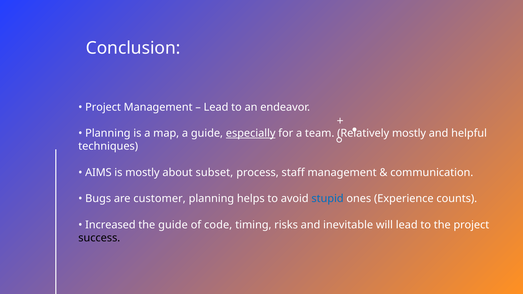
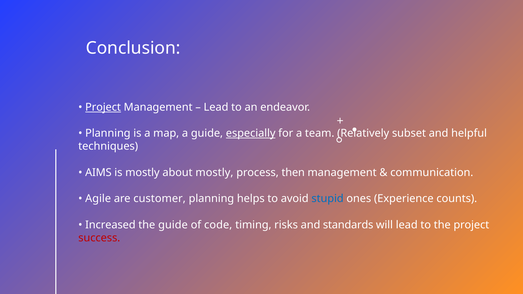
Project at (103, 107) underline: none -> present
Relatively mostly: mostly -> subset
about subset: subset -> mostly
staff: staff -> then
Bugs: Bugs -> Agile
inevitable: inevitable -> standards
success colour: black -> red
